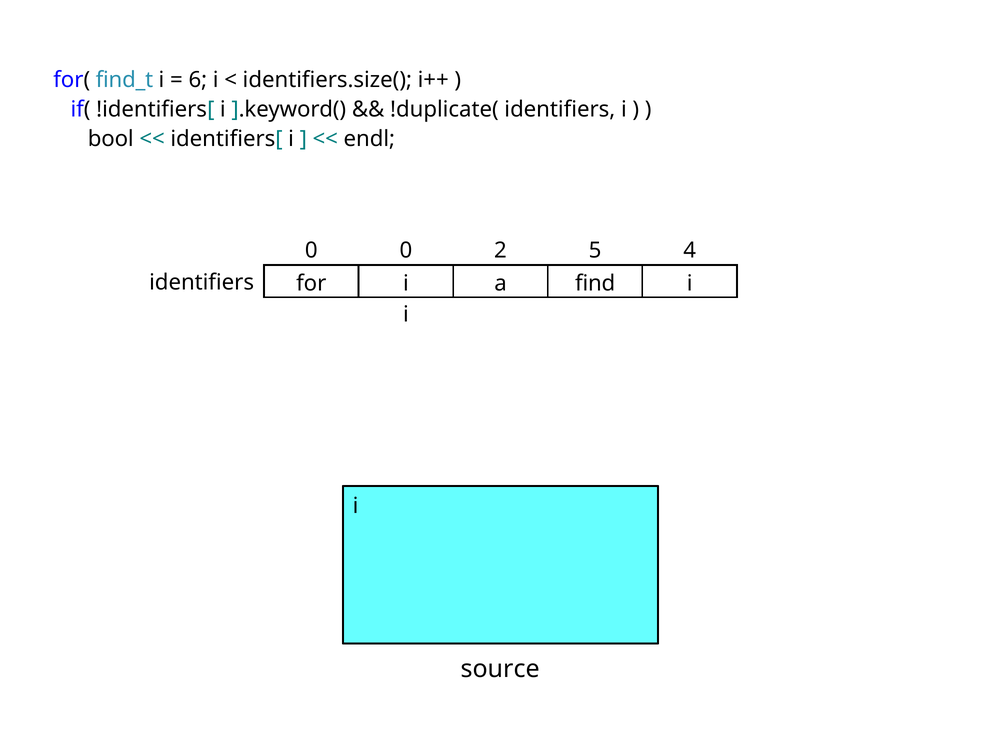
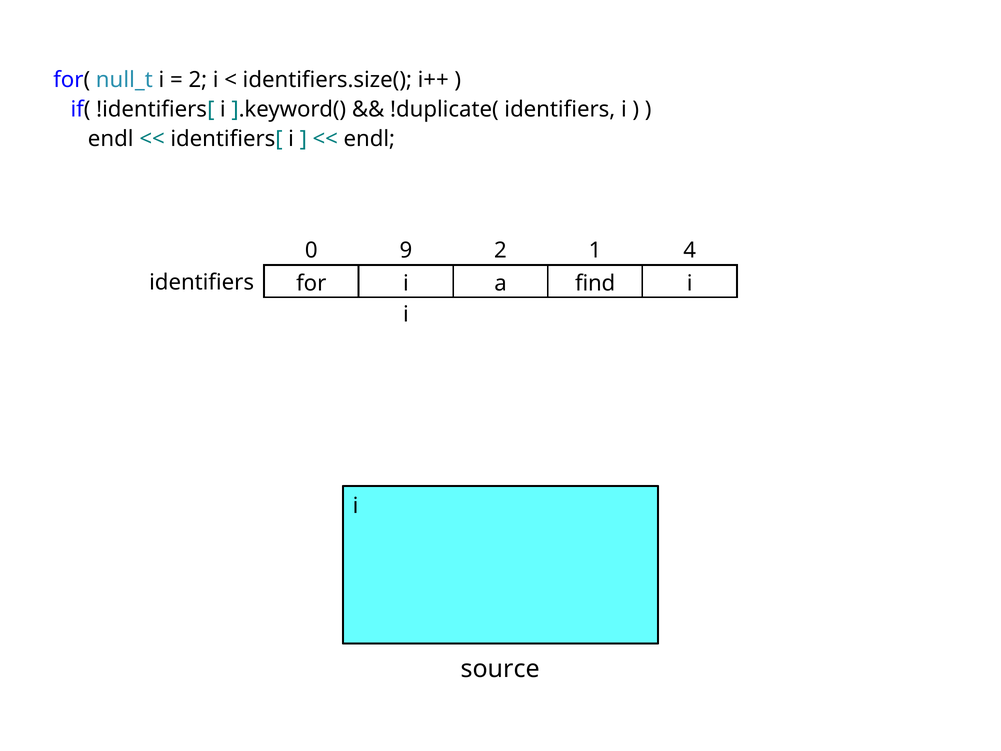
find_t: find_t -> null_t
6 at (198, 80): 6 -> 2
bool at (111, 139): bool -> endl
0 0: 0 -> 9
5: 5 -> 1
